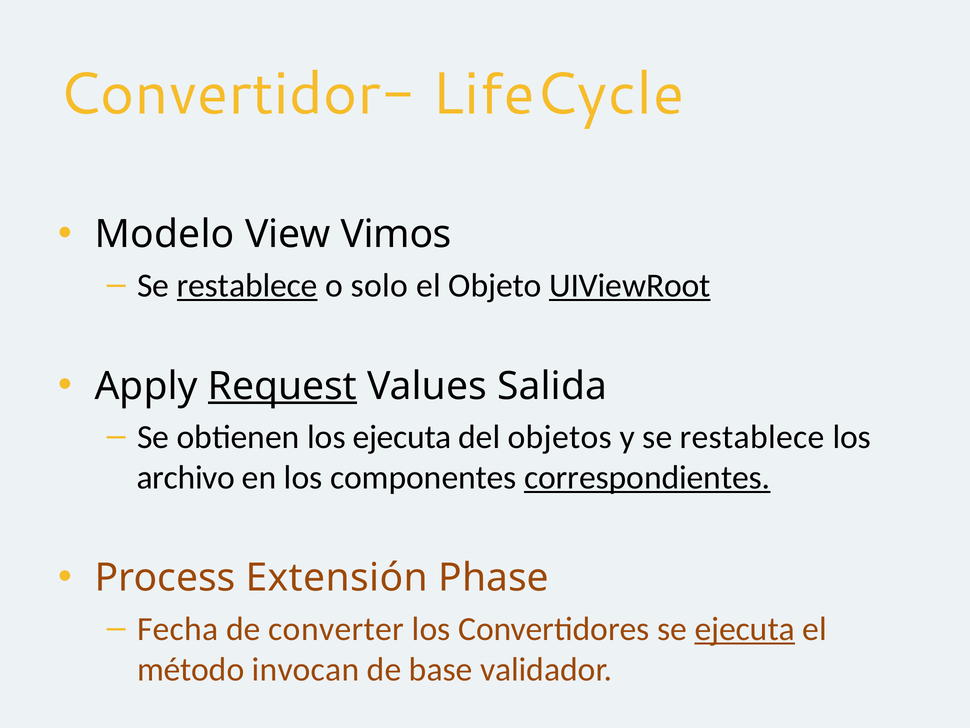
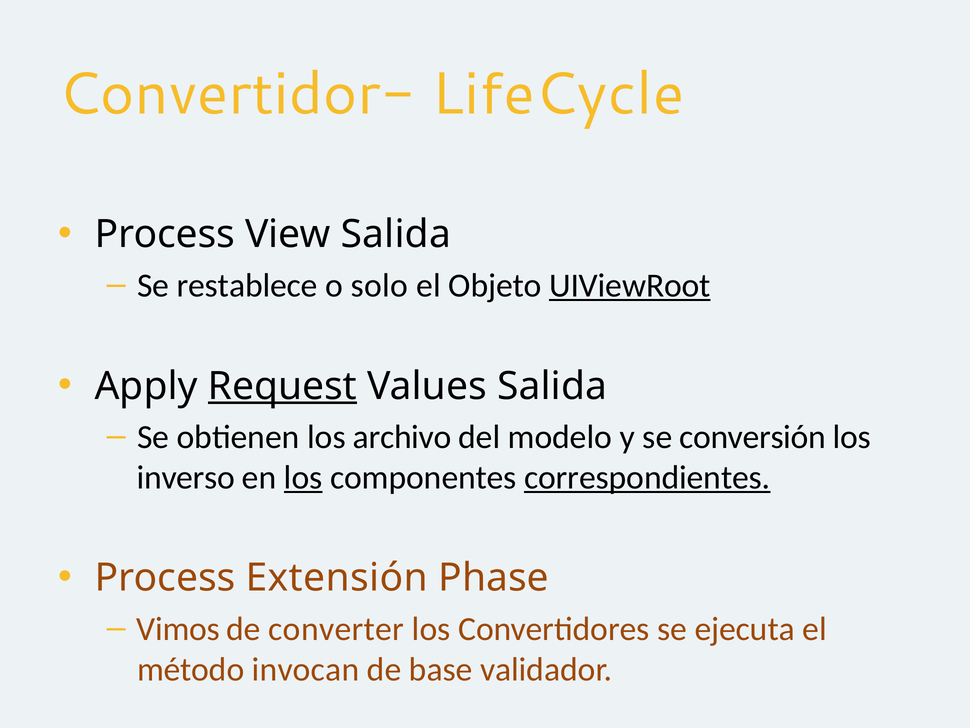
Modelo at (165, 234): Modelo -> Process
View Vimos: Vimos -> Salida
restablece at (247, 285) underline: present -> none
los ejecuta: ejecuta -> archivo
objetos: objetos -> modelo
y se restablece: restablece -> conversión
archivo: archivo -> inverso
los at (303, 477) underline: none -> present
Fecha: Fecha -> Vimos
ejecuta at (745, 629) underline: present -> none
